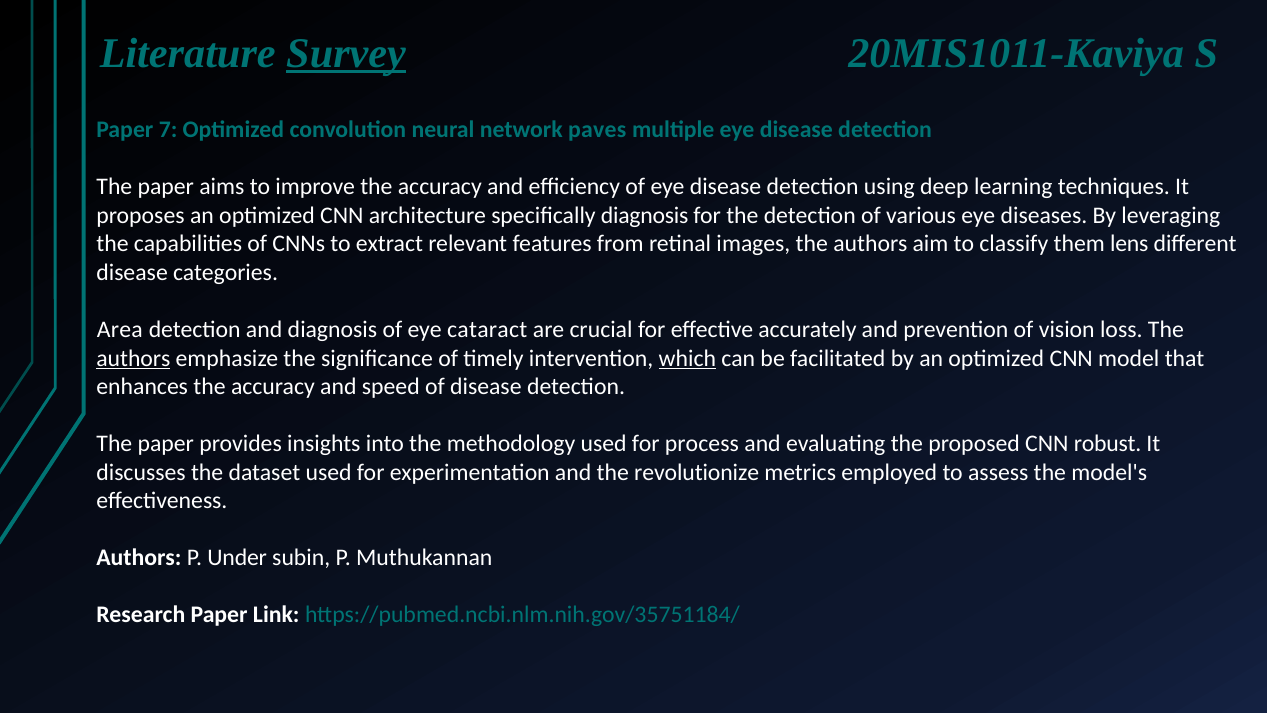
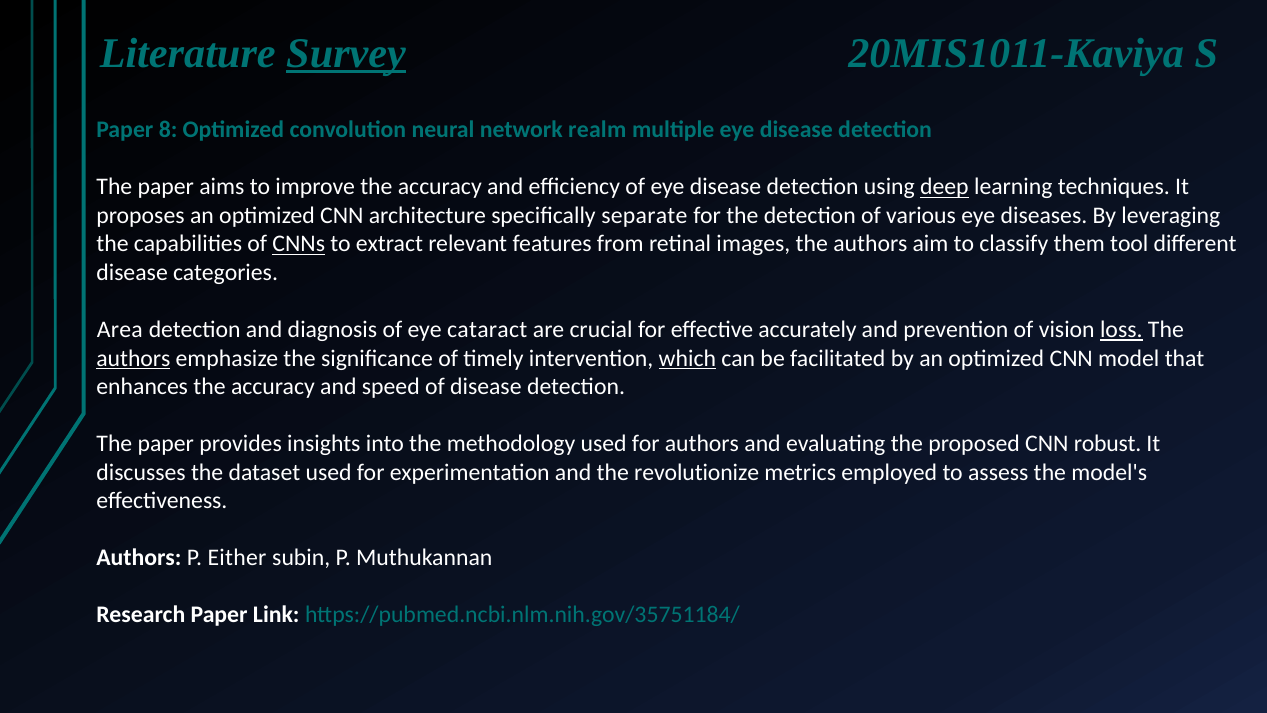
7: 7 -> 8
paves: paves -> realm
deep underline: none -> present
specifically diagnosis: diagnosis -> separate
CNNs underline: none -> present
lens: lens -> tool
loss underline: none -> present
for process: process -> authors
Under: Under -> Either
